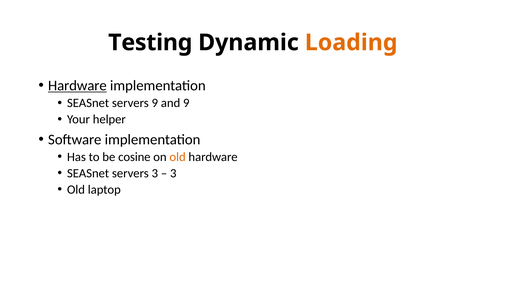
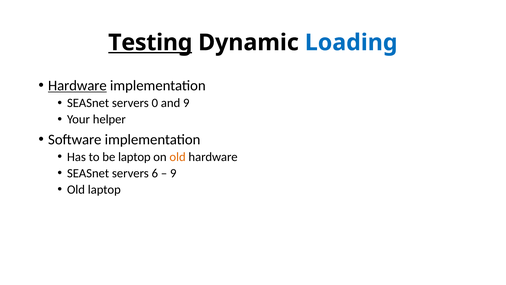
Testing underline: none -> present
Loading colour: orange -> blue
servers 9: 9 -> 0
be cosine: cosine -> laptop
servers 3: 3 -> 6
3 at (173, 173): 3 -> 9
